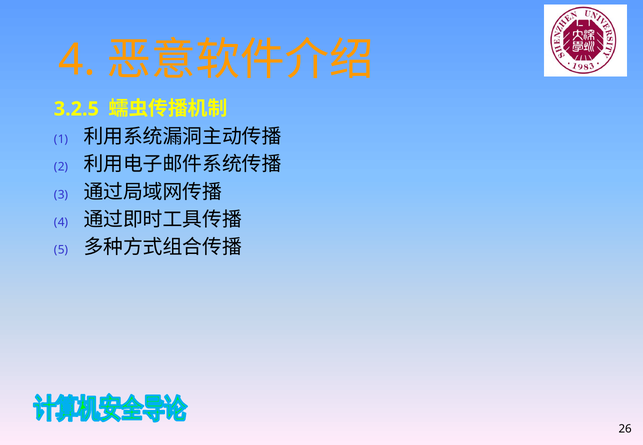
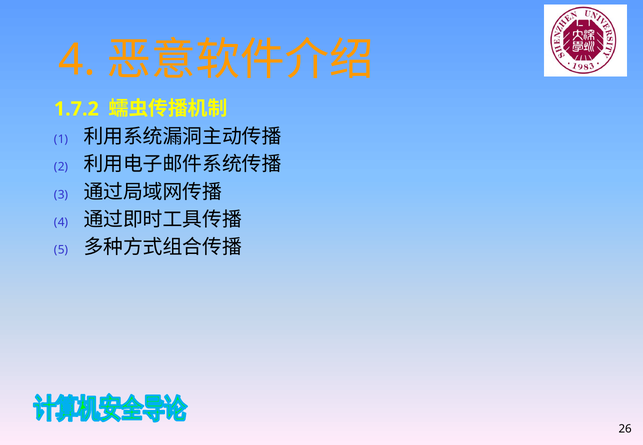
3.2.5: 3.2.5 -> 1.7.2
